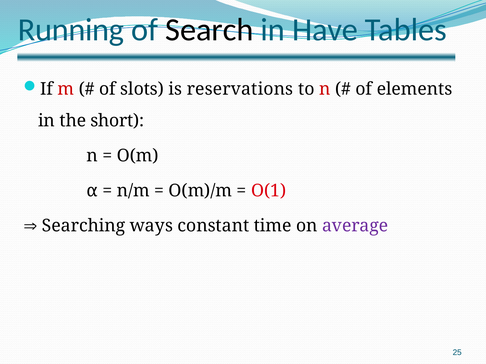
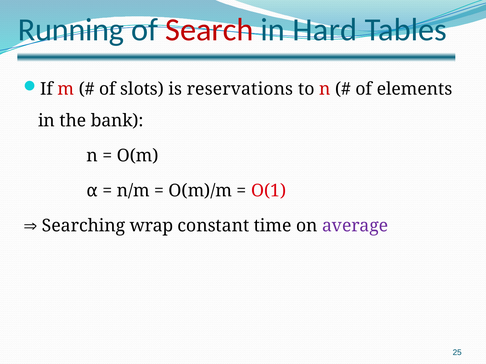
Search colour: black -> red
Have: Have -> Hard
short: short -> bank
ways: ways -> wrap
